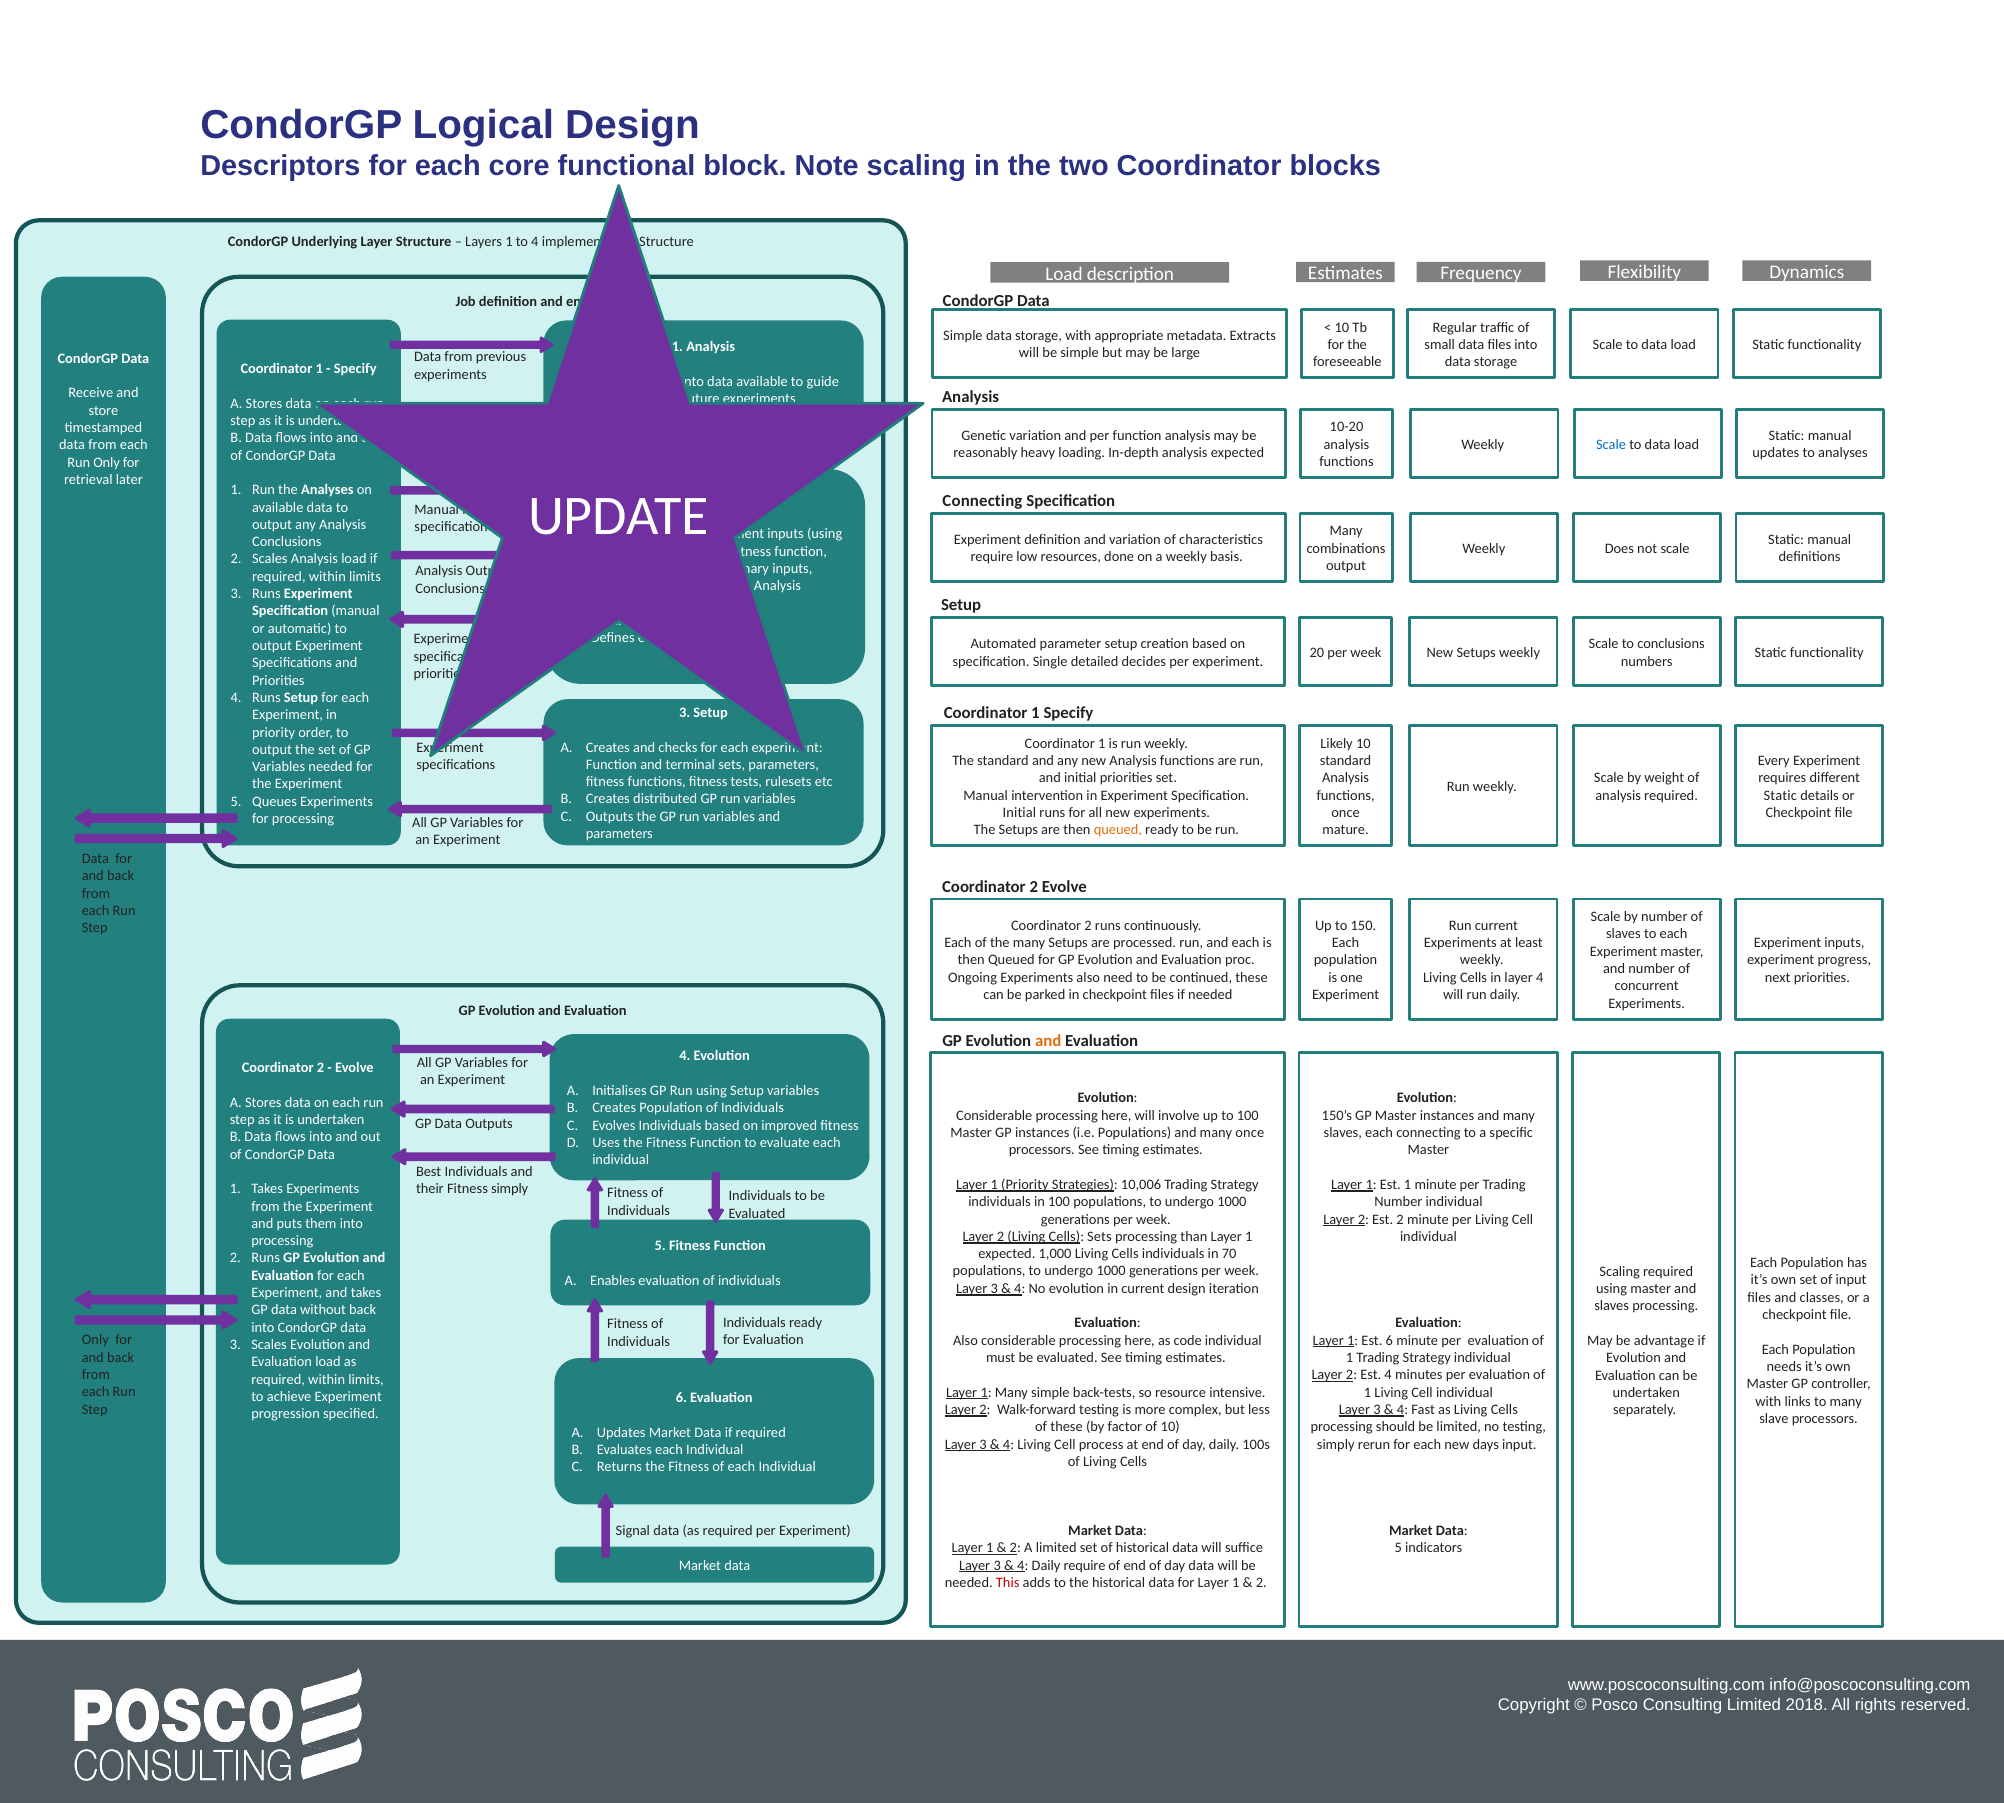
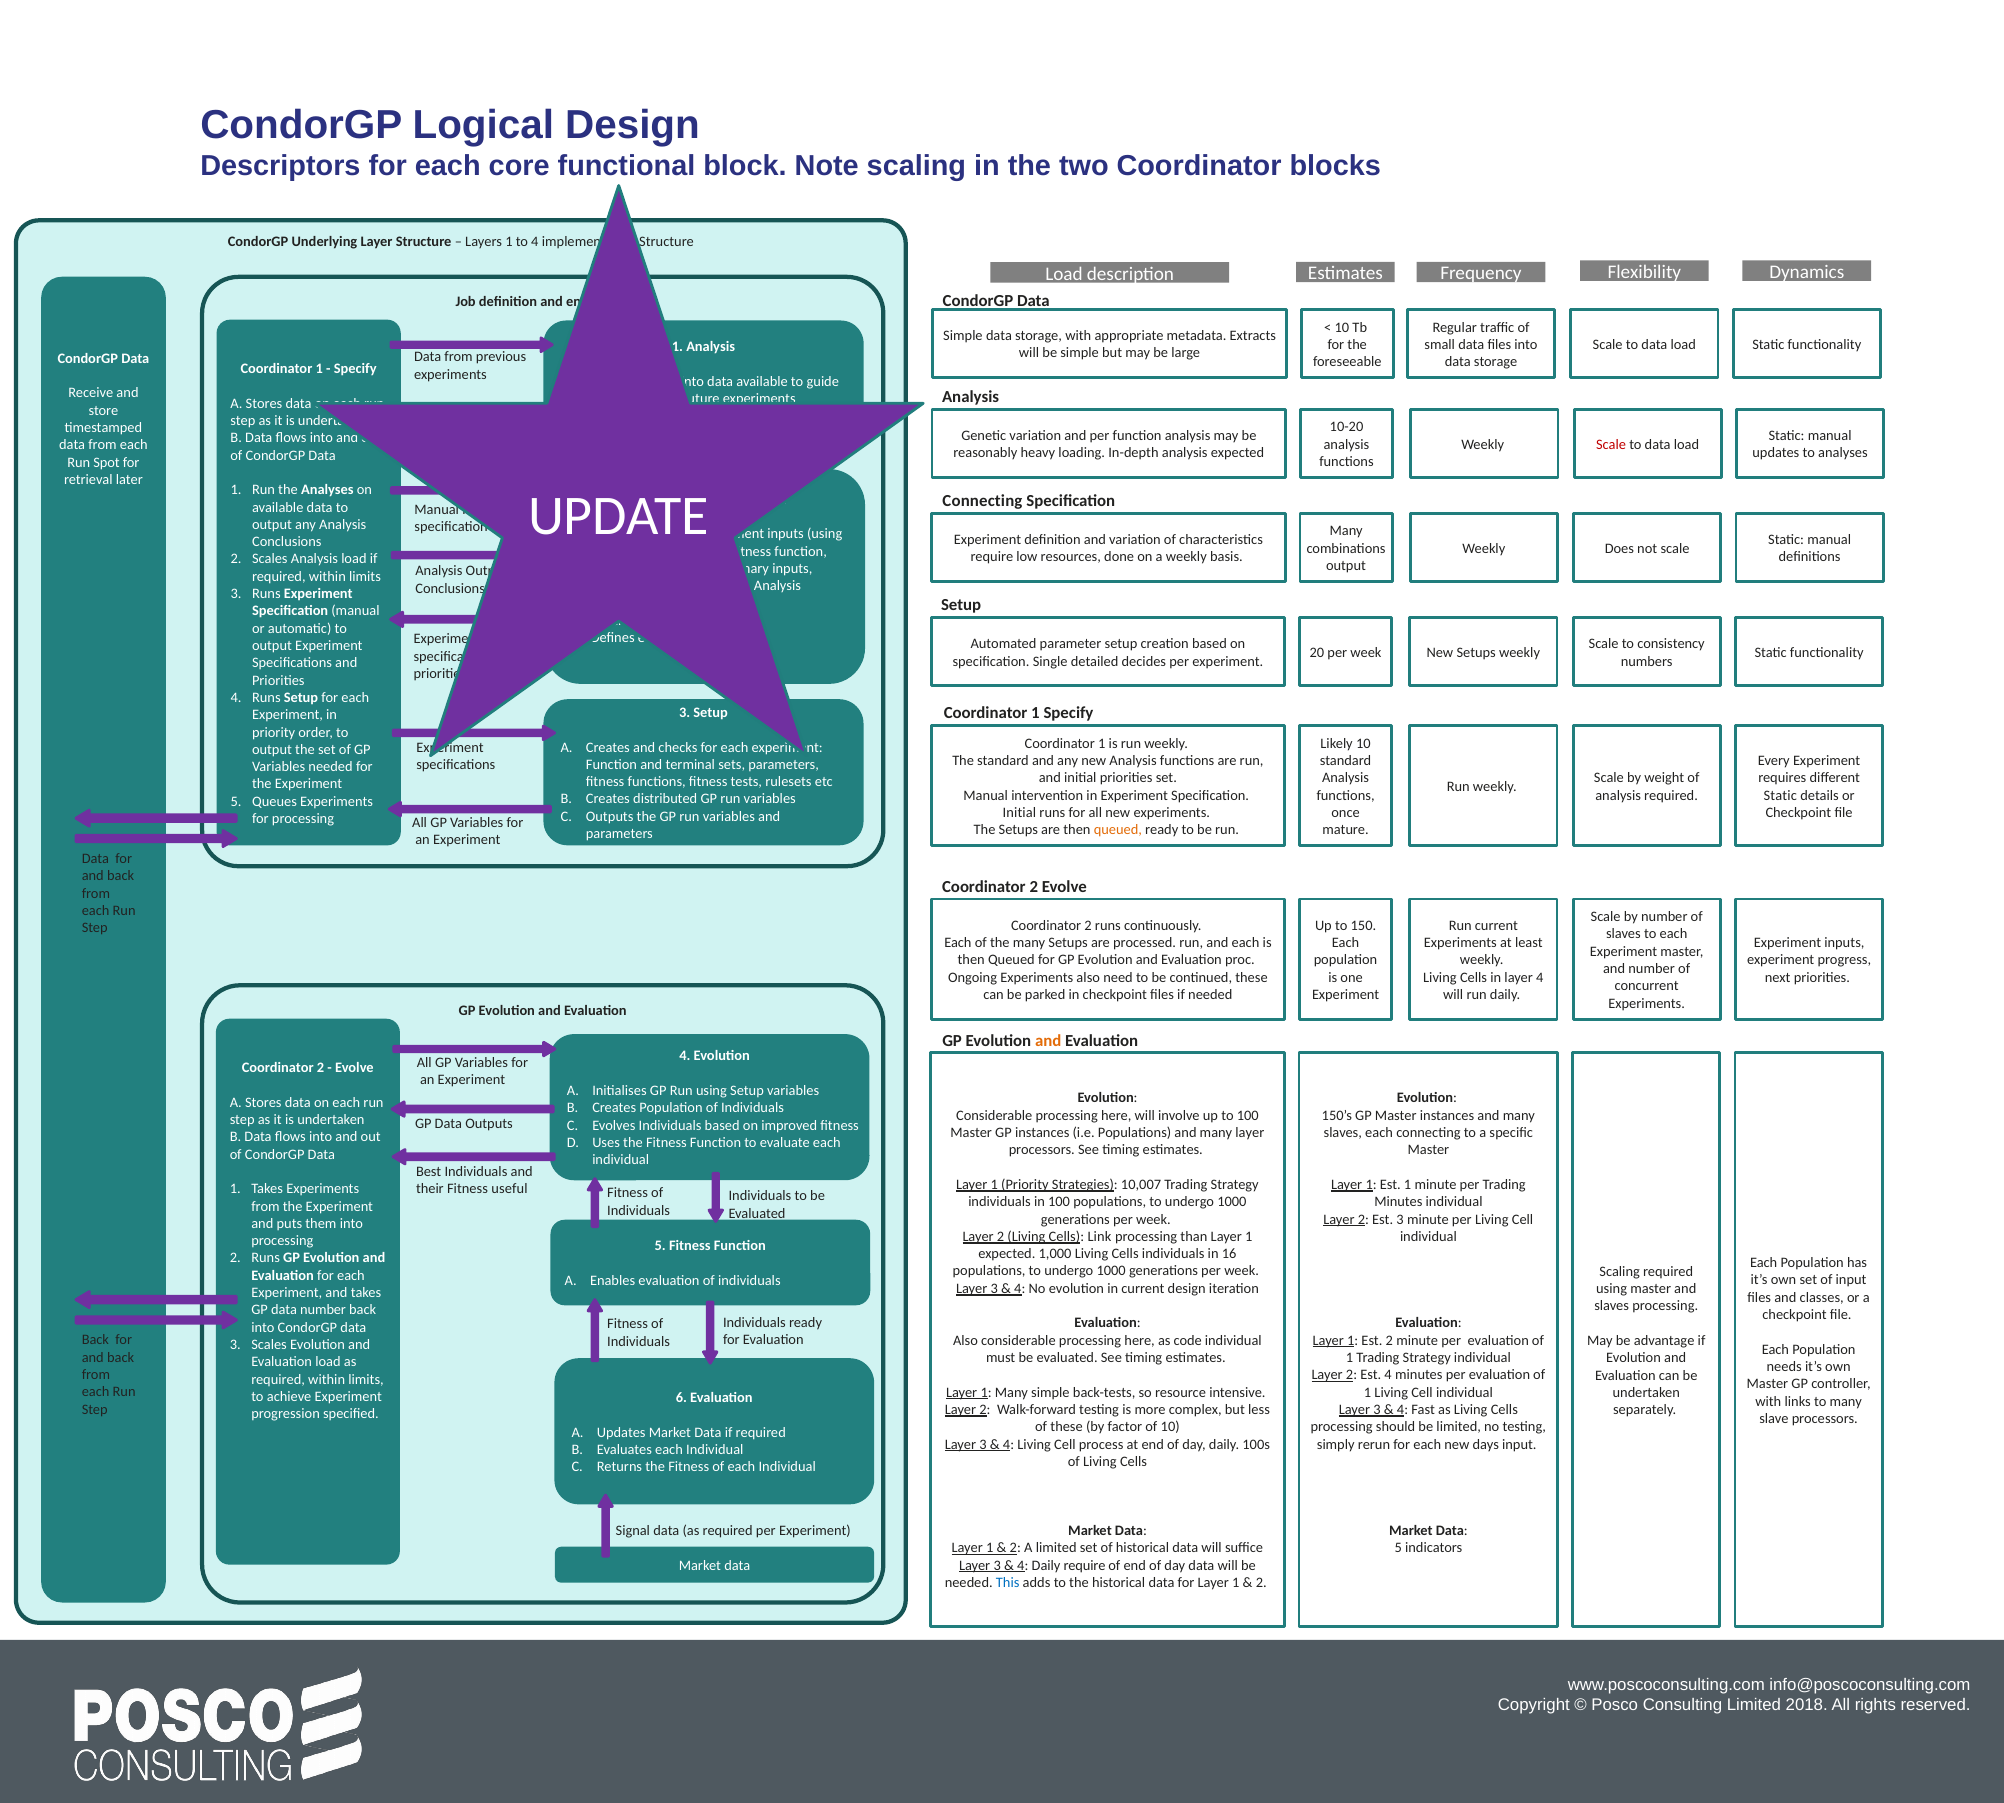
Scale at (1611, 444) colour: blue -> red
Run Only: Only -> Spot
to conclusions: conclusions -> consistency
many once: once -> layer
10,006: 10,006 -> 10,007
Fitness simply: simply -> useful
Number at (1398, 1202): Number -> Minutes
Est 2: 2 -> 3
Cells Sets: Sets -> Link
70: 70 -> 16
data without: without -> number
Only at (95, 1341): Only -> Back
Est 6: 6 -> 2
This at (1008, 1583) colour: red -> blue
